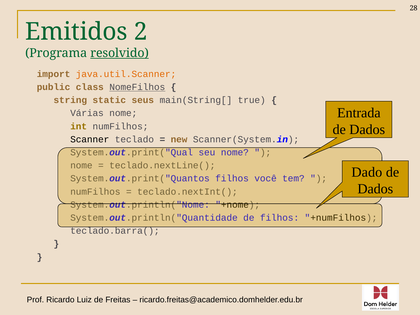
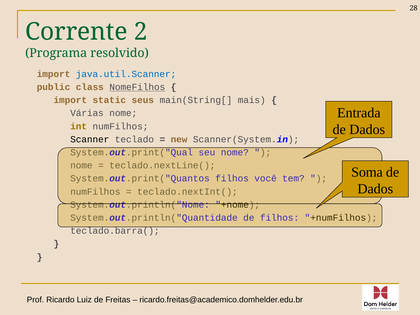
Emitidos: Emitidos -> Corrente
resolvido underline: present -> none
java.util.Scanner colour: orange -> blue
string at (70, 100): string -> import
true: true -> mais
Dado: Dado -> Soma
